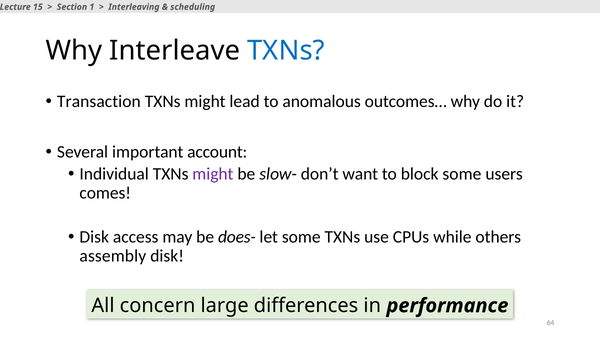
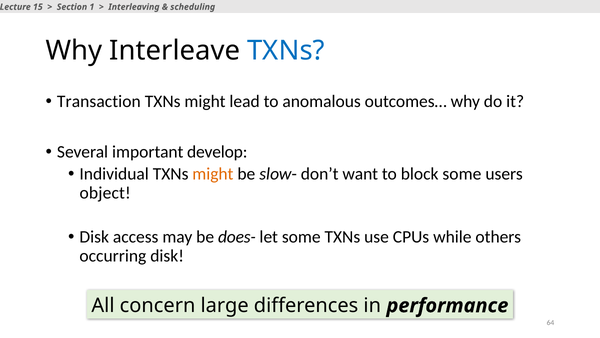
account: account -> develop
might at (213, 174) colour: purple -> orange
comes: comes -> object
assembly: assembly -> occurring
